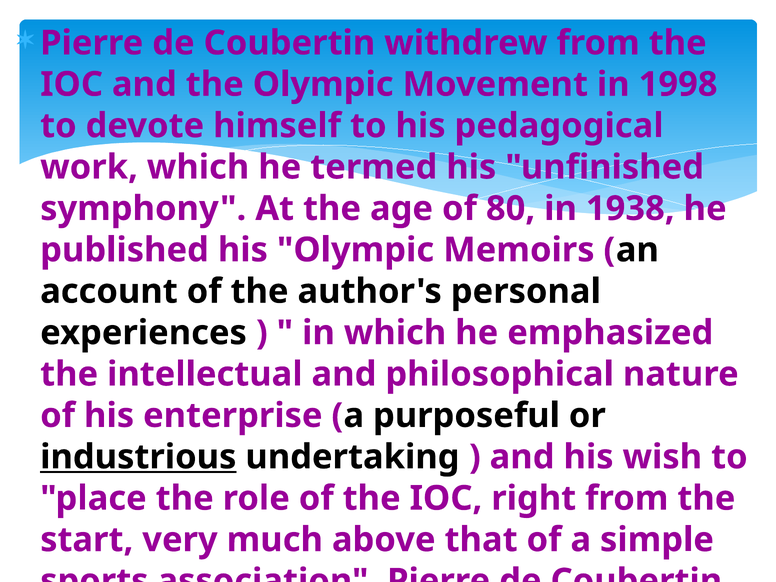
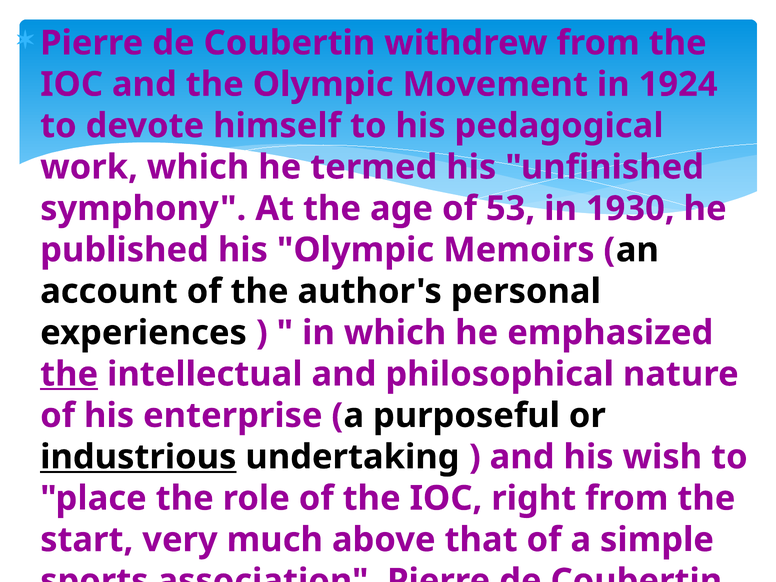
1998: 1998 -> 1924
80: 80 -> 53
1938: 1938 -> 1930
the at (69, 374) underline: none -> present
